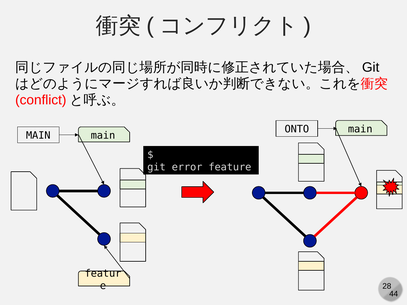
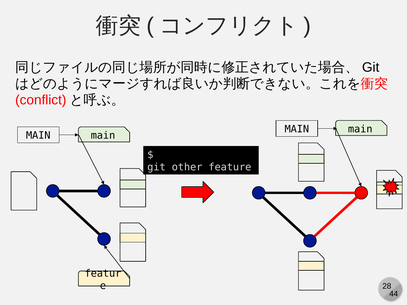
ONTO at (297, 129): ONTO -> MAIN
error: error -> other
